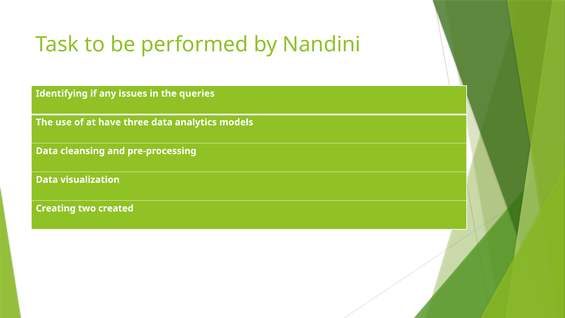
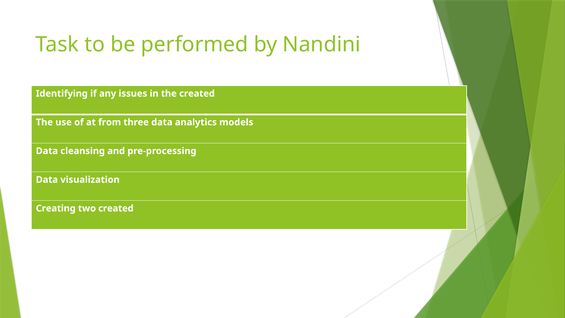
the queries: queries -> created
have: have -> from
